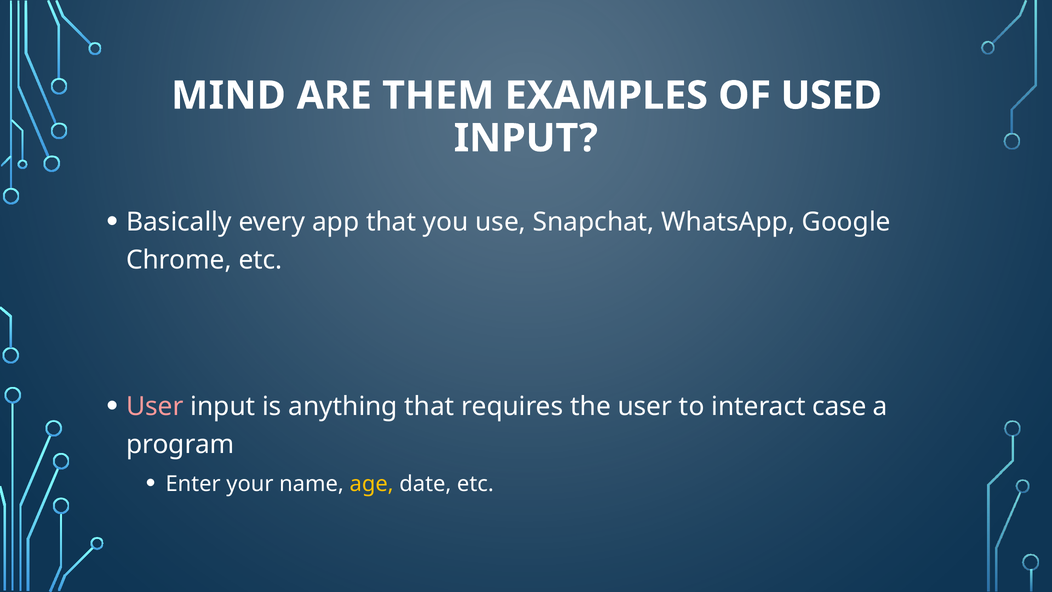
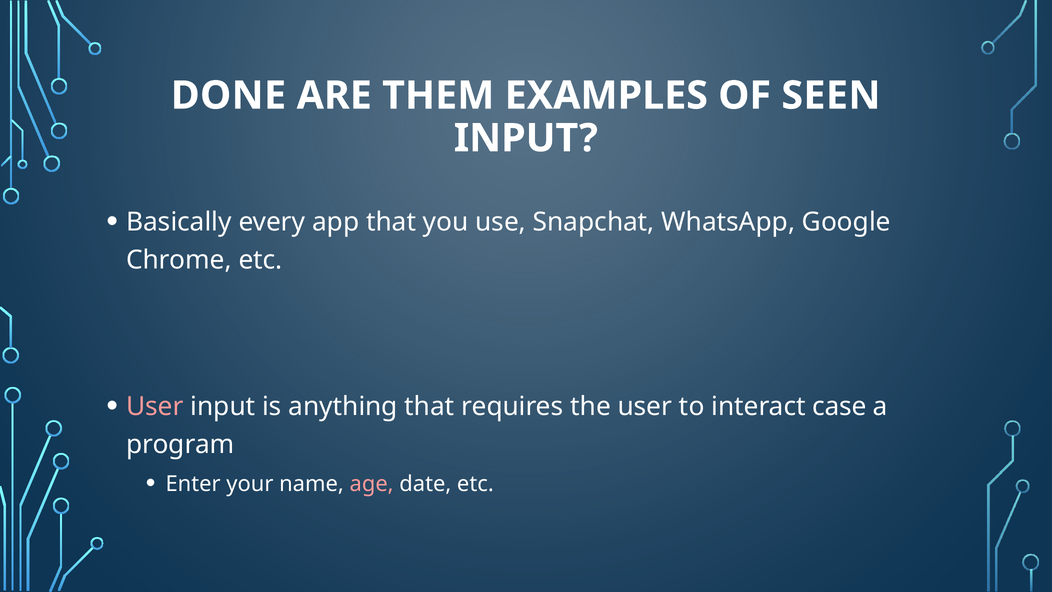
MIND: MIND -> DONE
USED: USED -> SEEN
age colour: yellow -> pink
